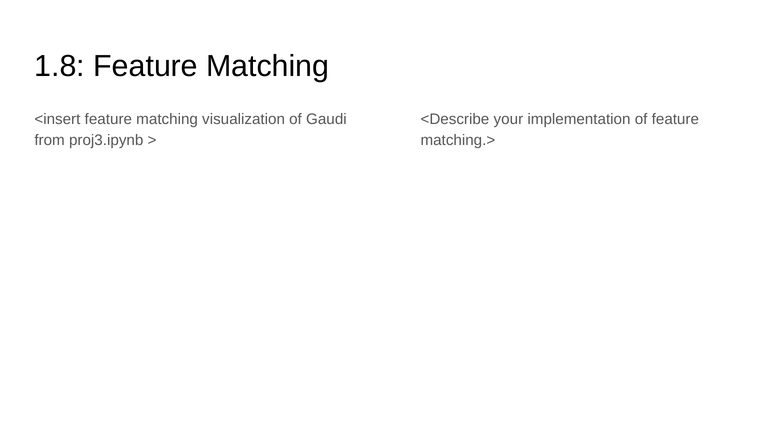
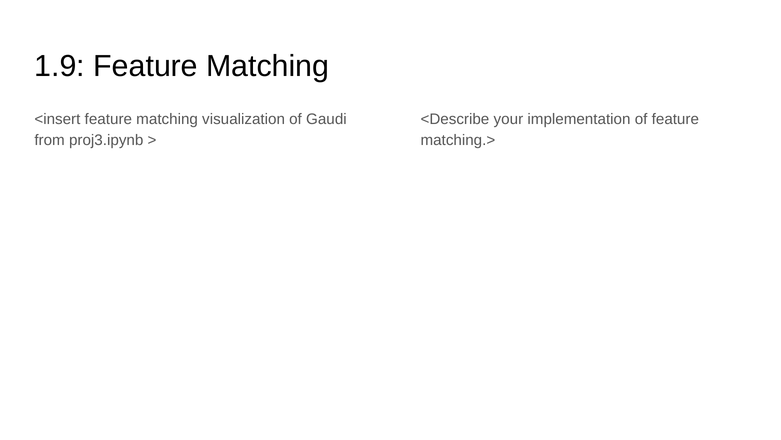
1.8: 1.8 -> 1.9
